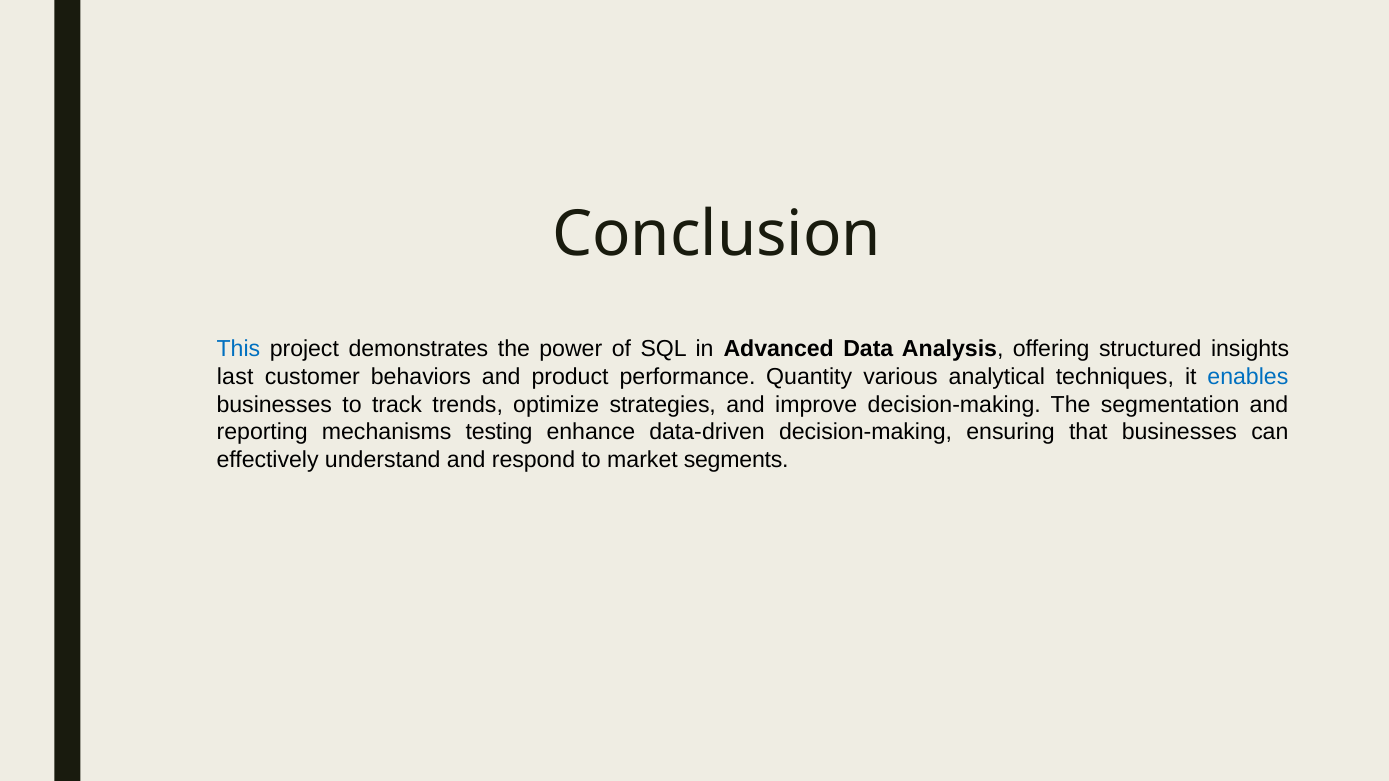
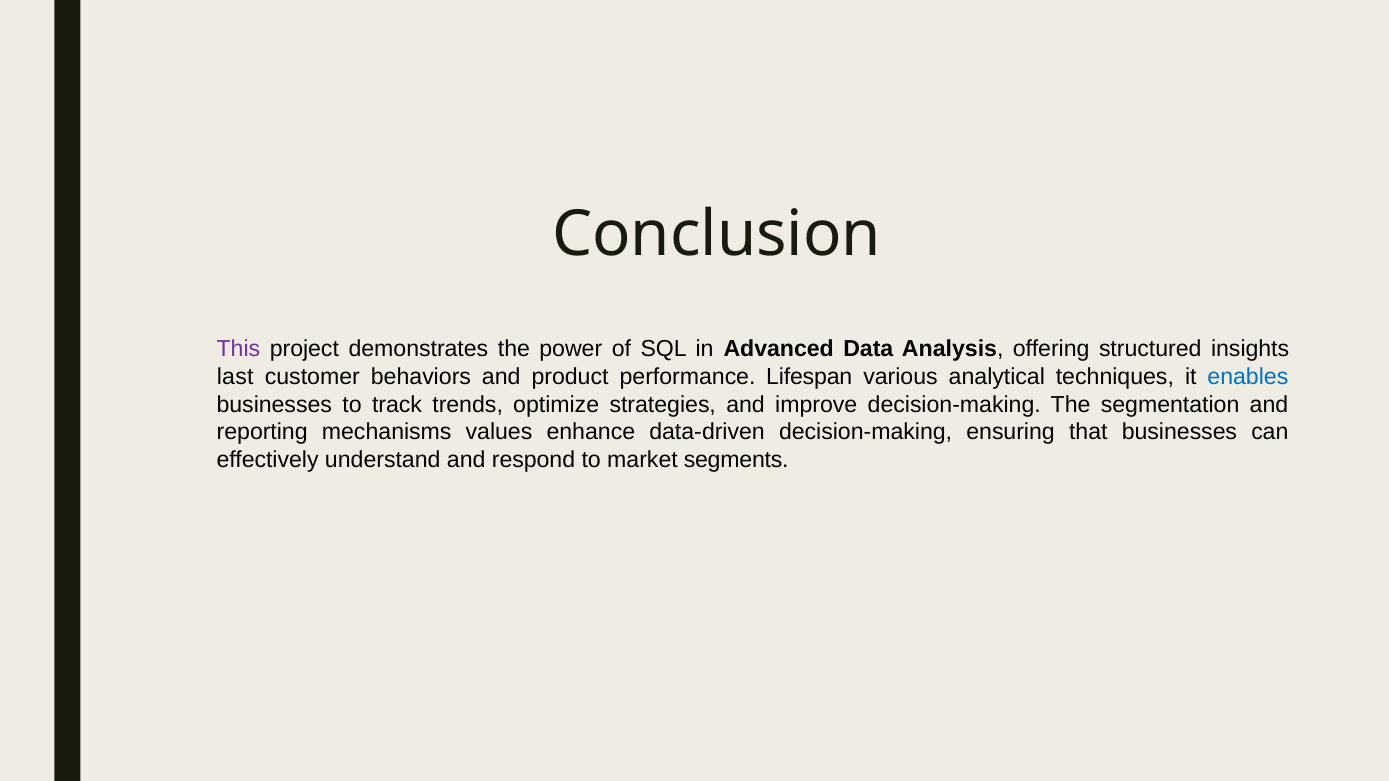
This colour: blue -> purple
Quantity: Quantity -> Lifespan
testing: testing -> values
